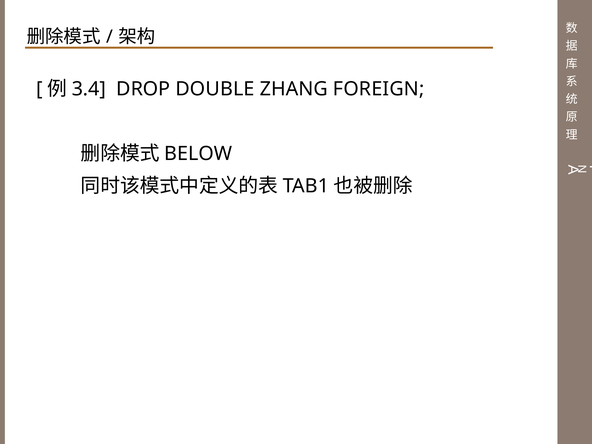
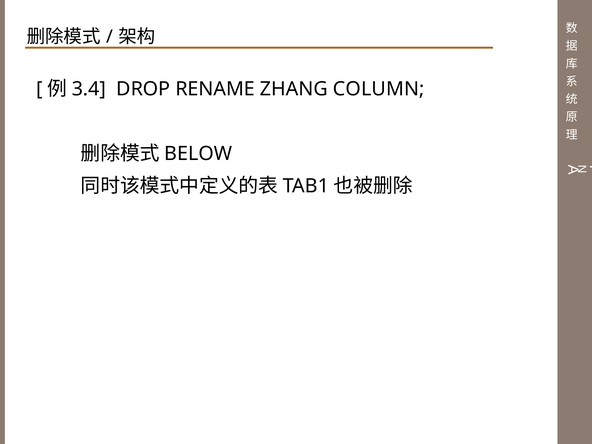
DOUBLE: DOUBLE -> RENAME
FOREIGN: FOREIGN -> COLUMN
